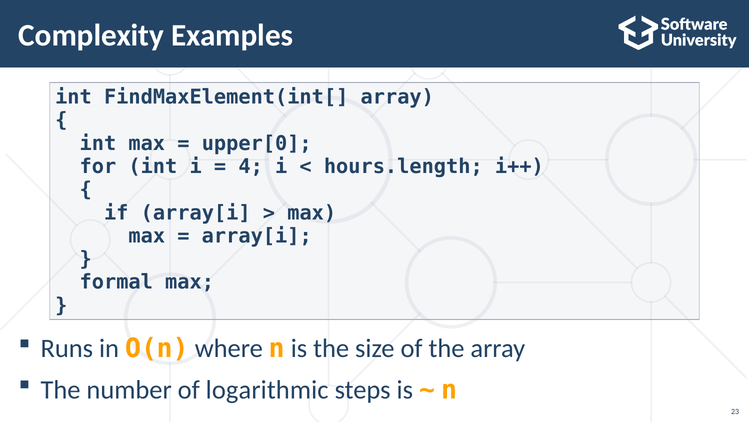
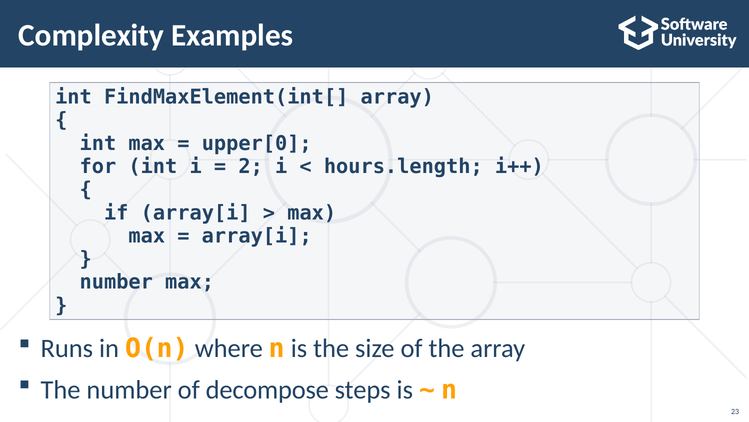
4: 4 -> 2
formal at (116, 282): formal -> number
logarithmic: logarithmic -> decompose
